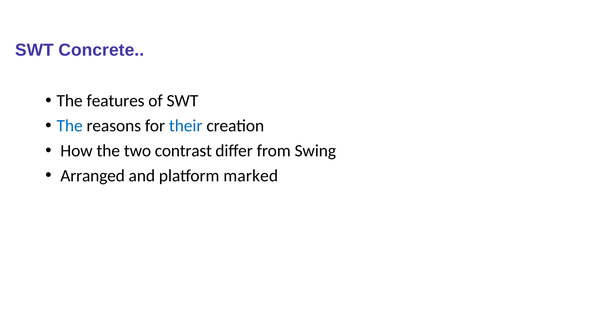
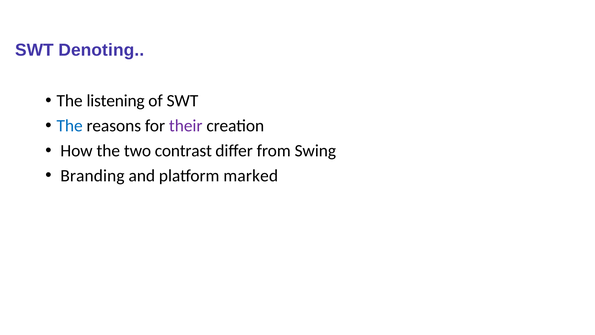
Concrete: Concrete -> Denoting
features: features -> listening
their colour: blue -> purple
Arranged: Arranged -> Branding
